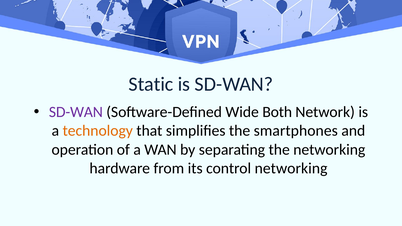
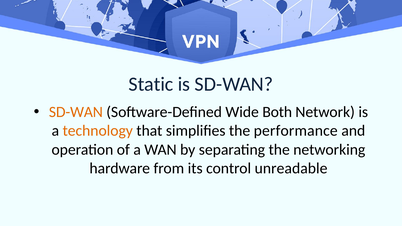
SD-WAN at (76, 112) colour: purple -> orange
smartphones: smartphones -> performance
control networking: networking -> unreadable
